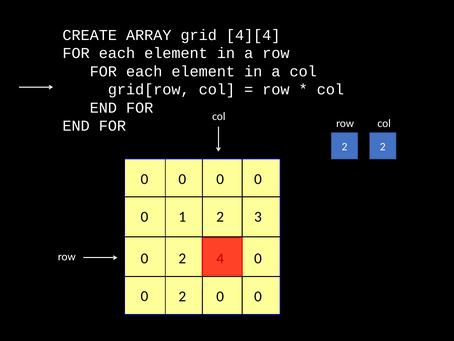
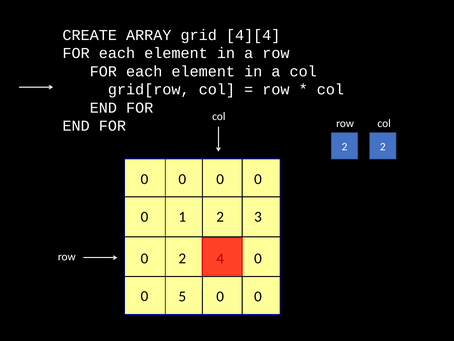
2 at (182, 296): 2 -> 5
